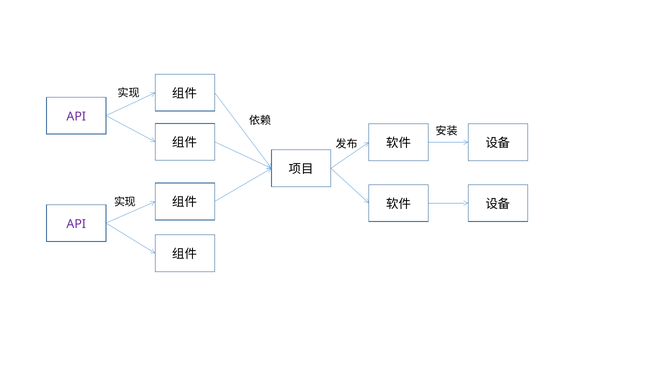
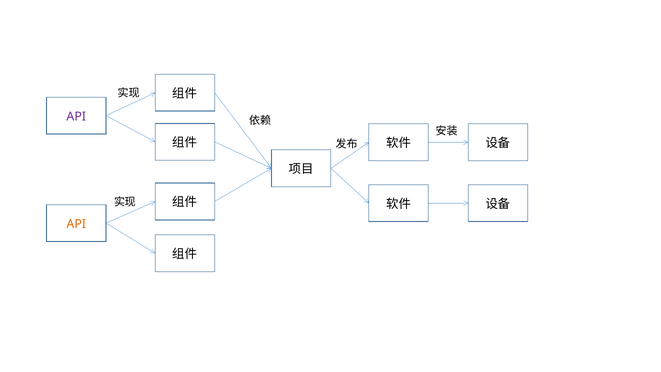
API at (76, 224) colour: purple -> orange
